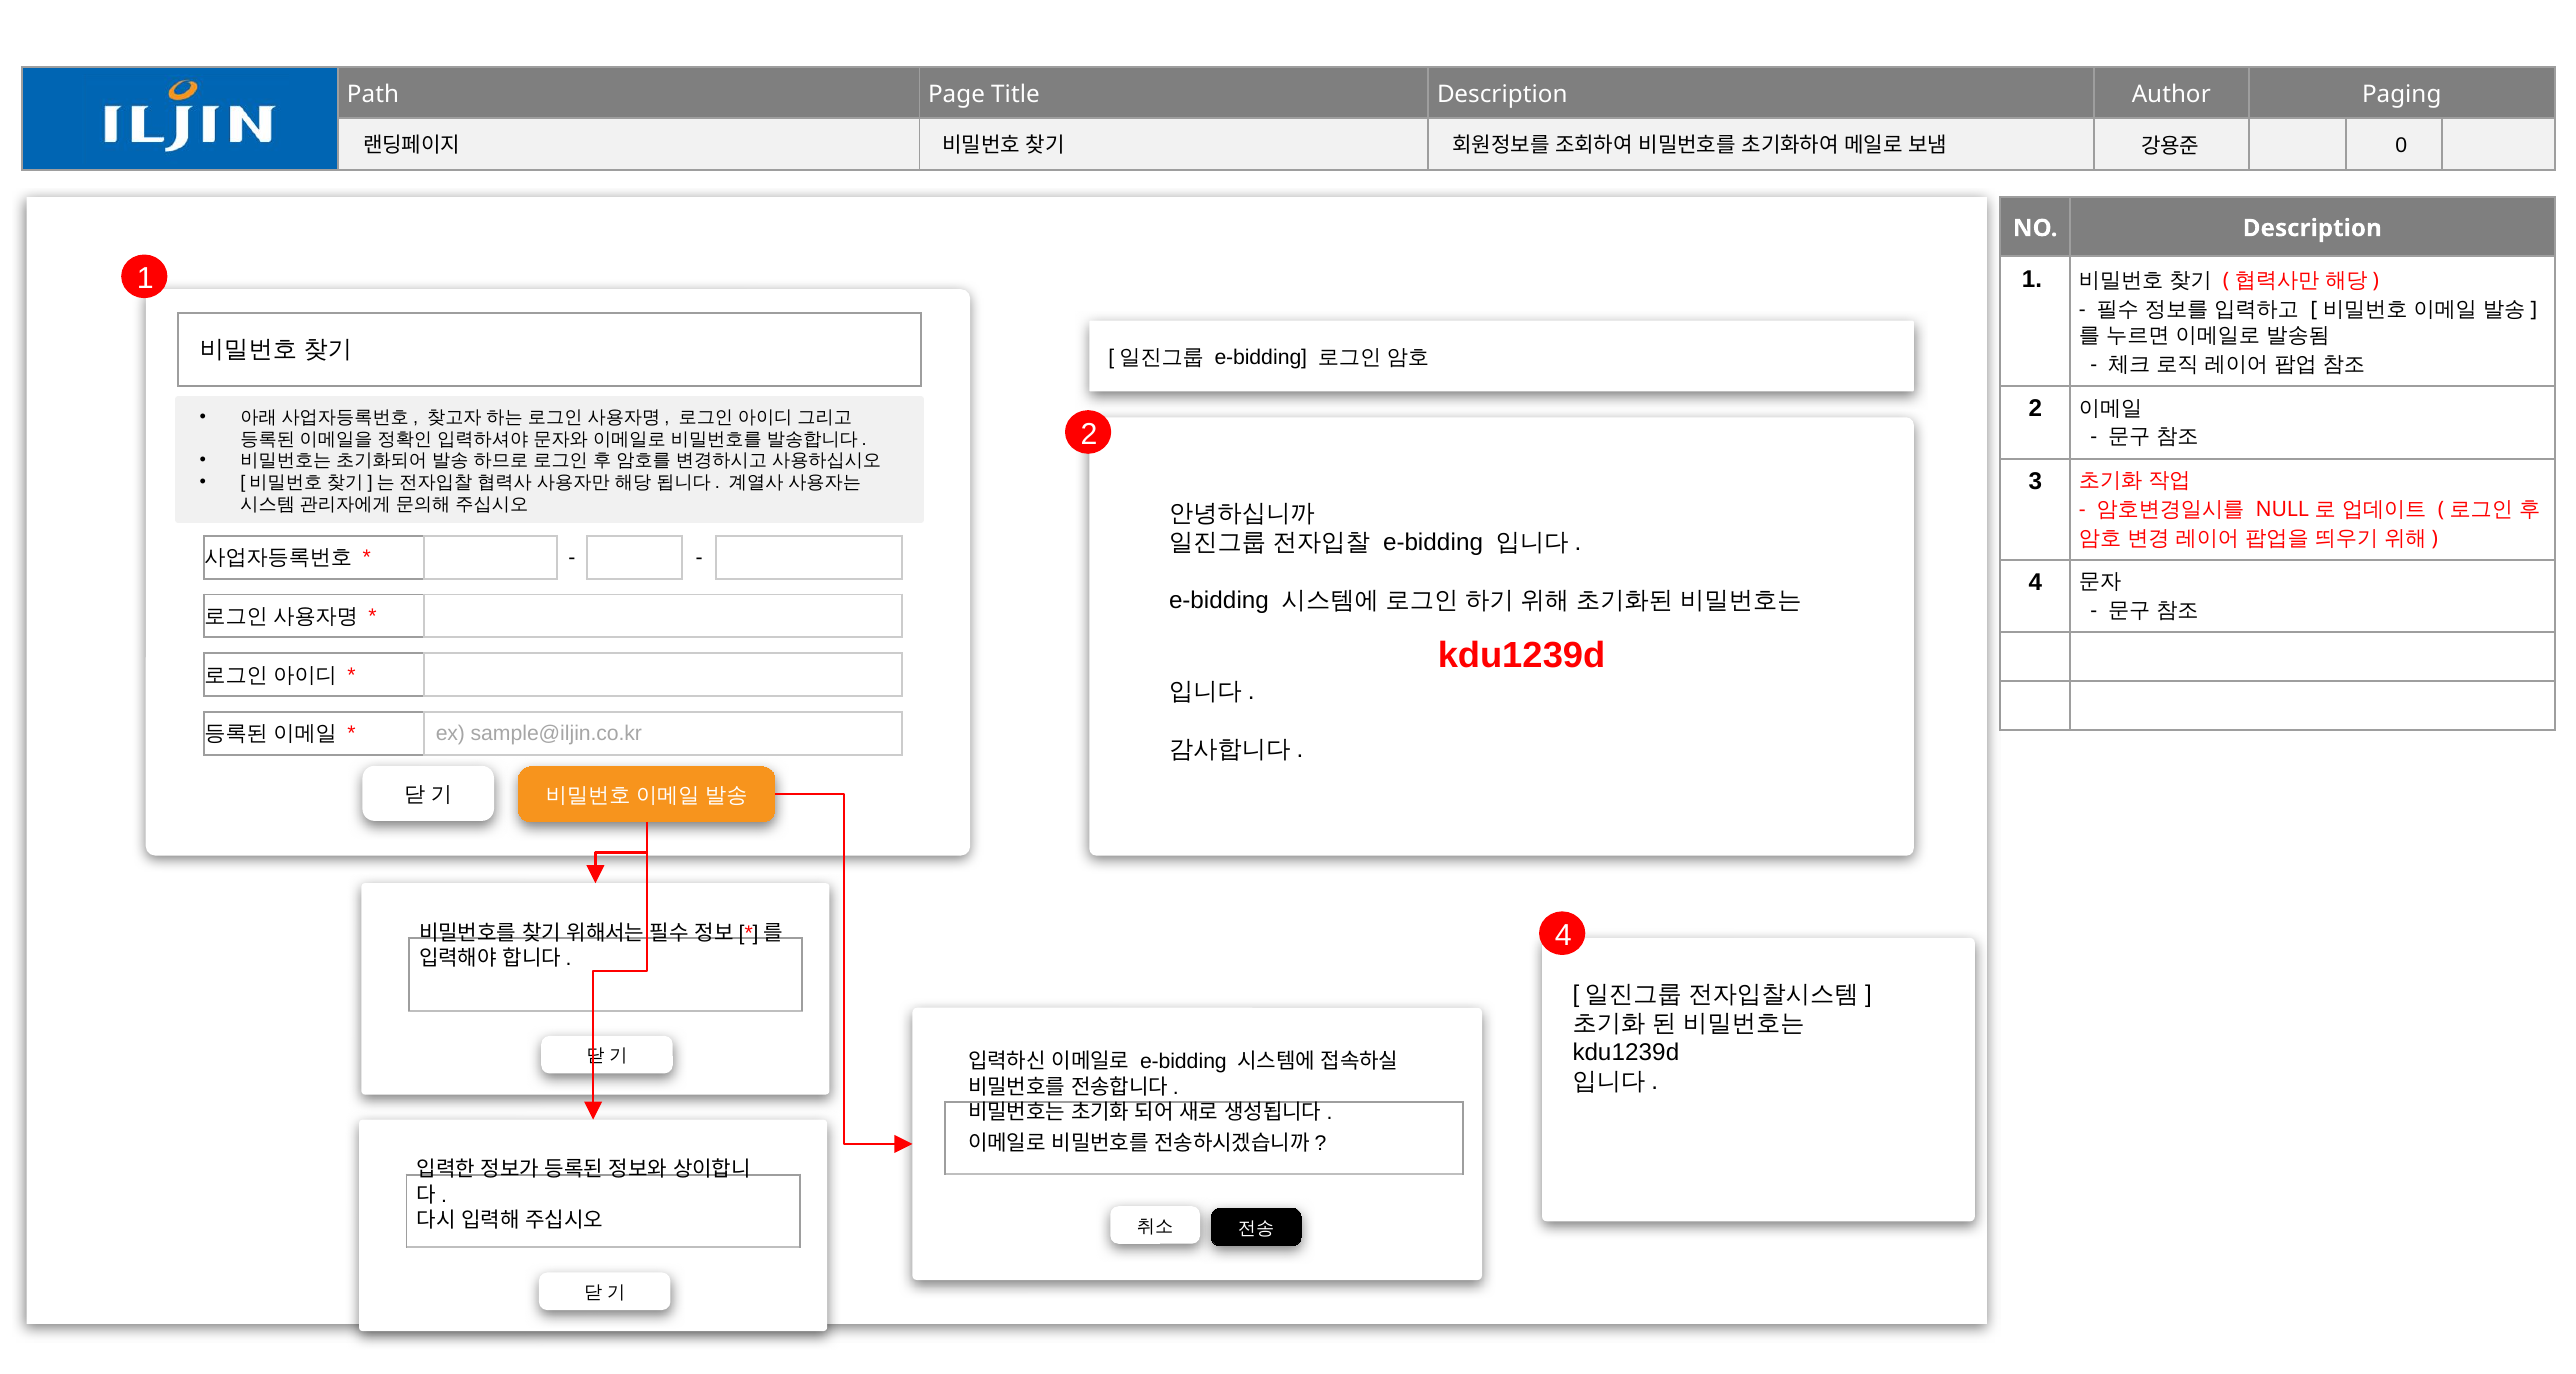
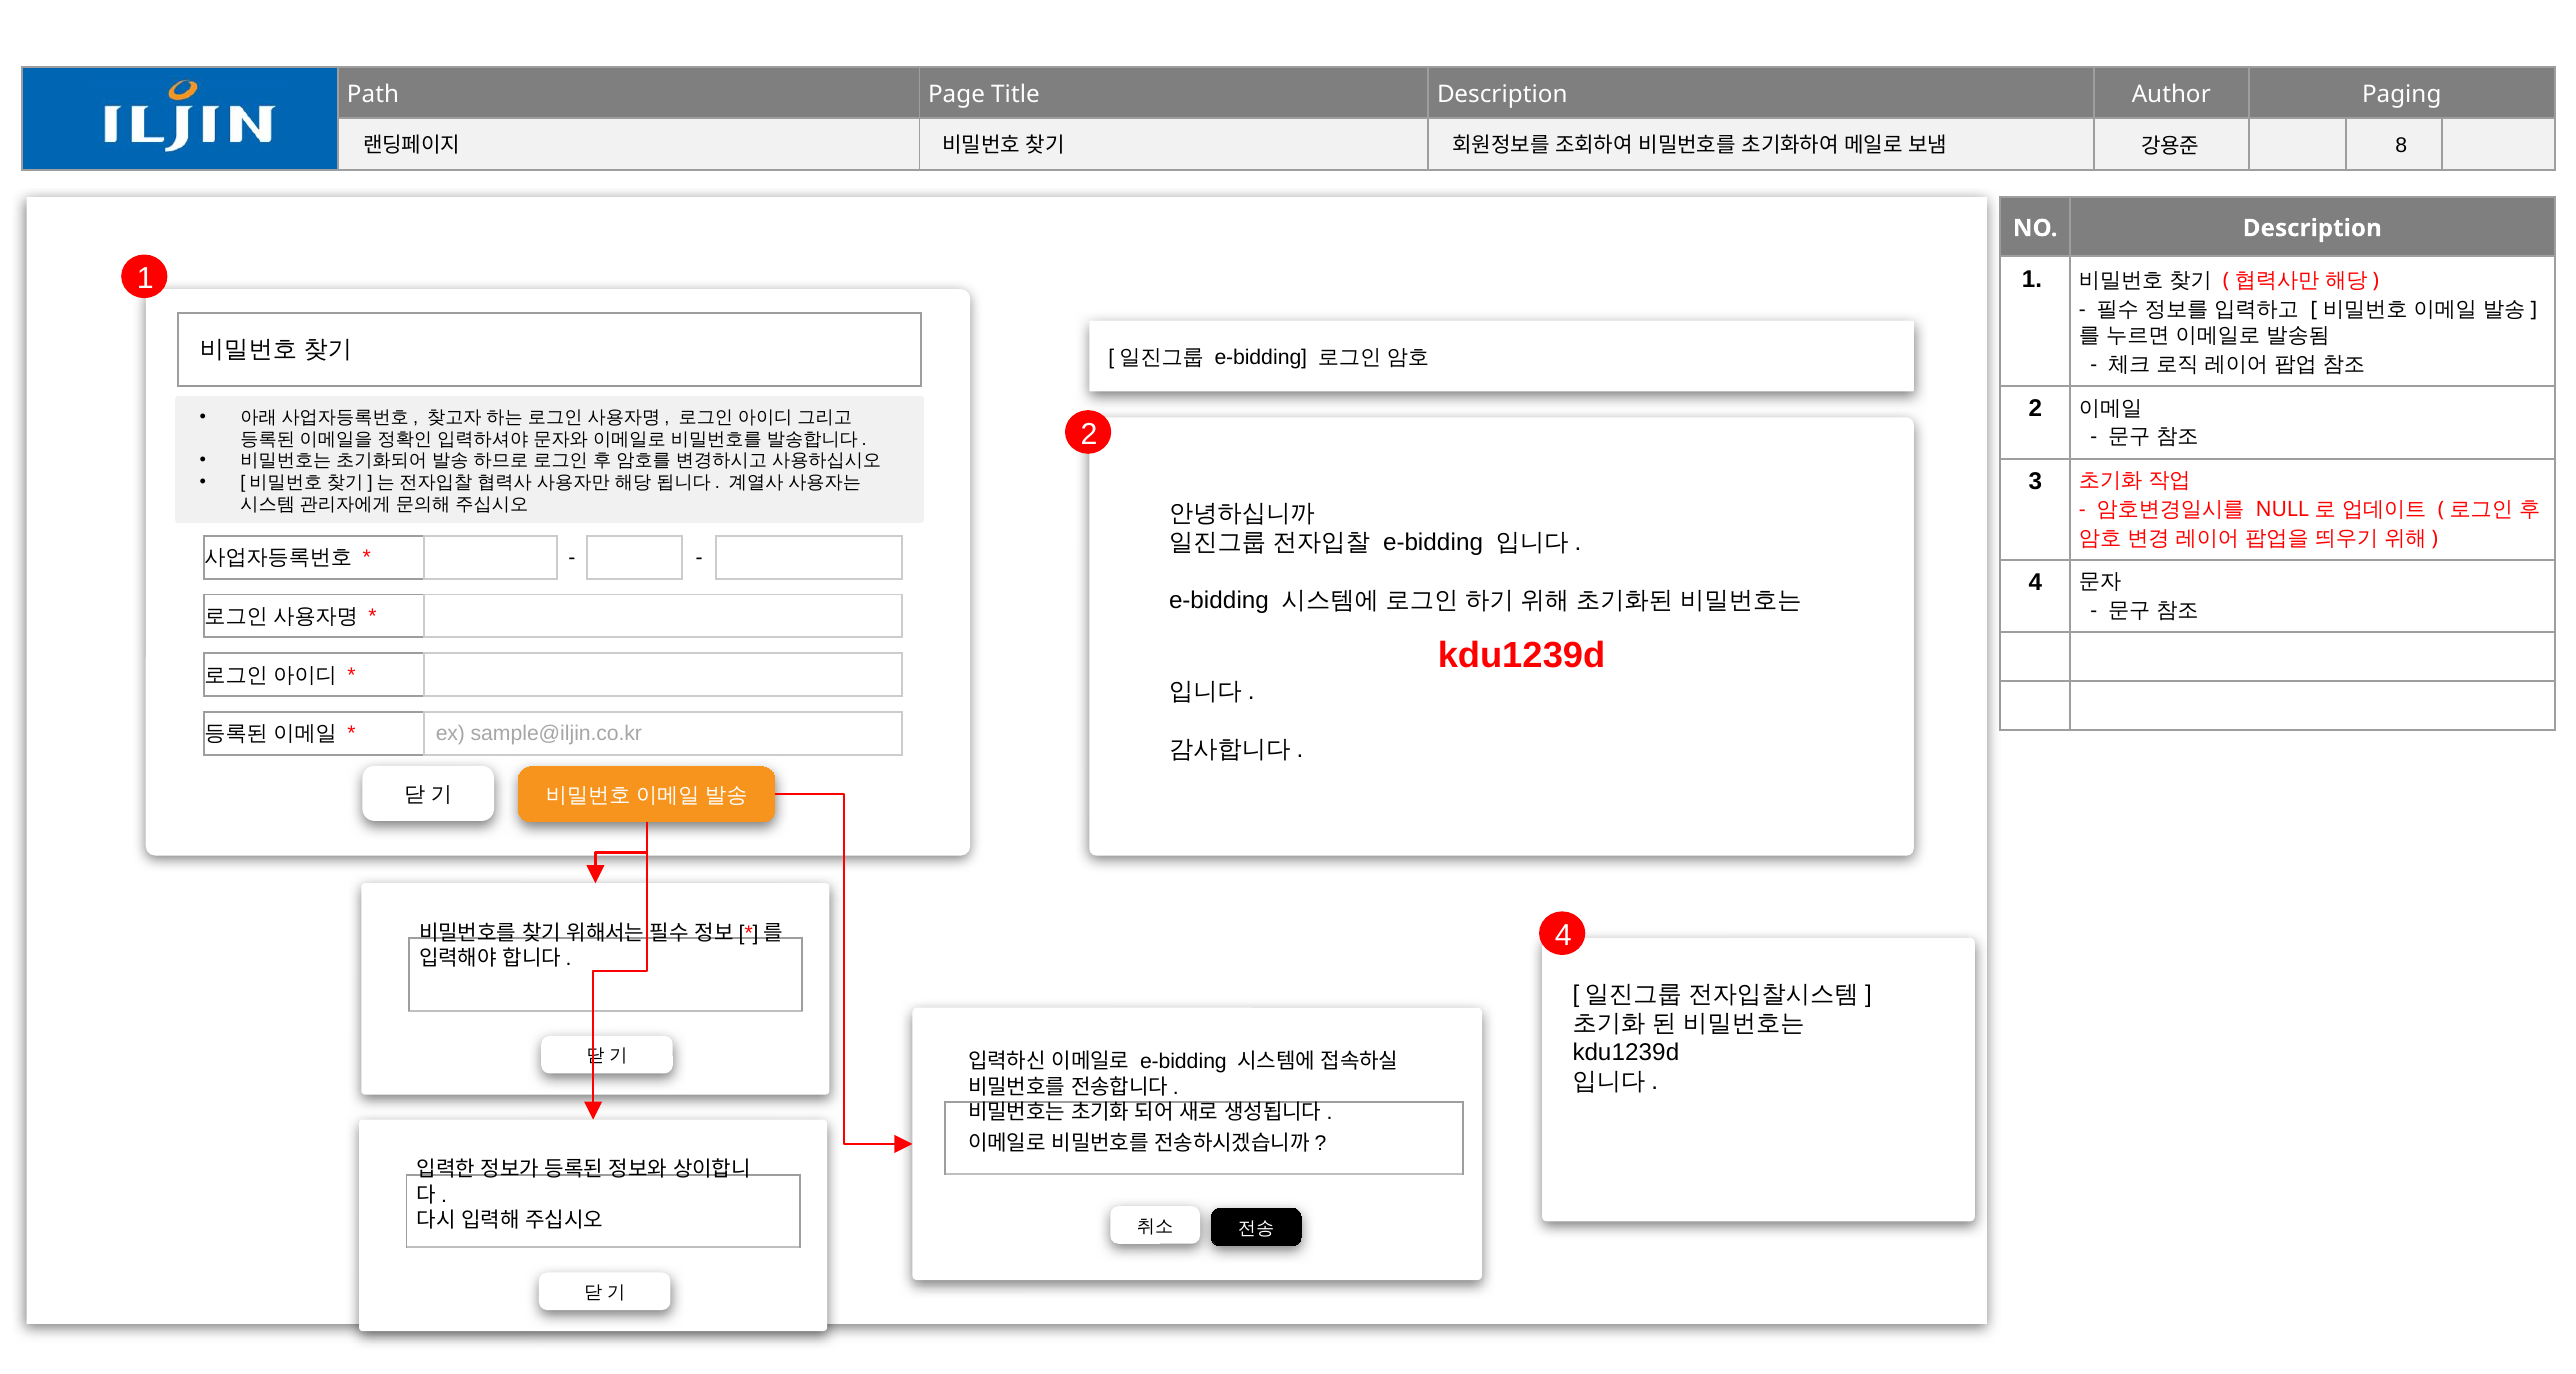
0: 0 -> 8
